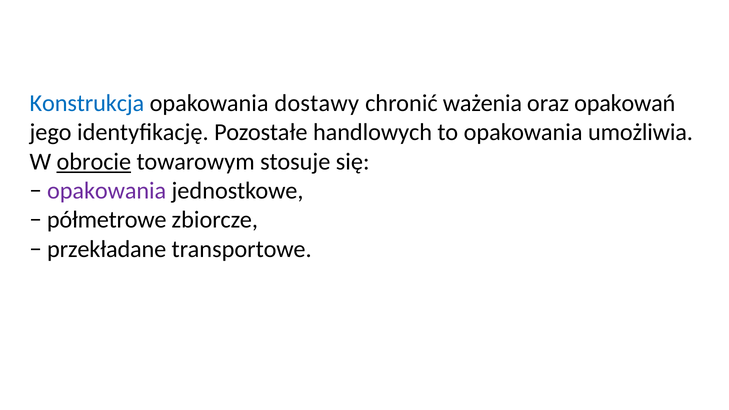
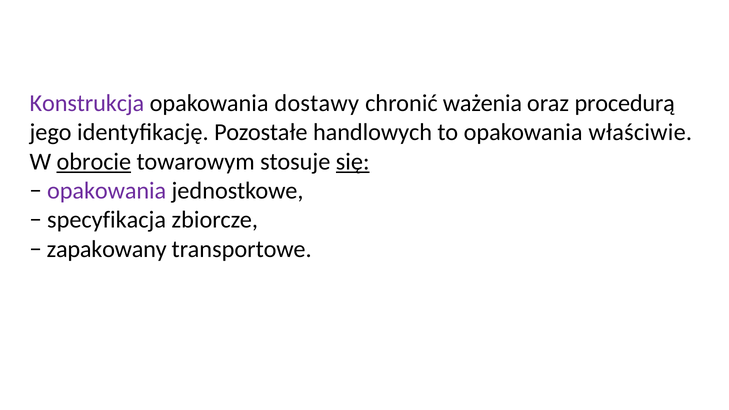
Konstrukcja colour: blue -> purple
opakowań: opakowań -> procedurą
umożliwia: umożliwia -> właściwie
się underline: none -> present
półmetrowe: półmetrowe -> specyfikacja
przekładane: przekładane -> zapakowany
